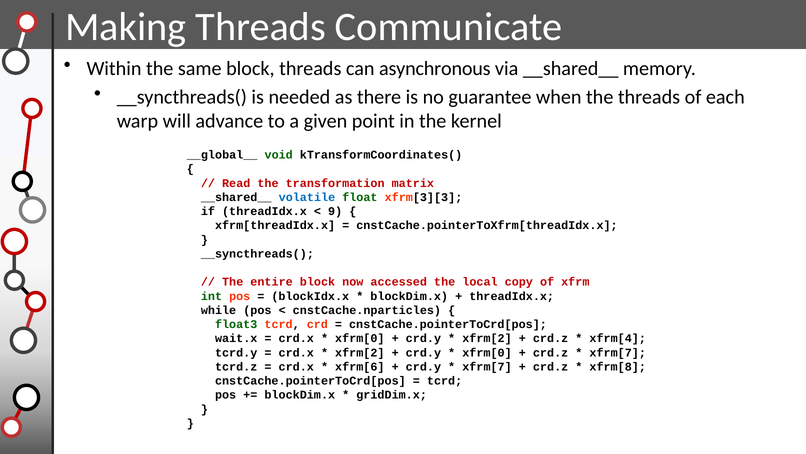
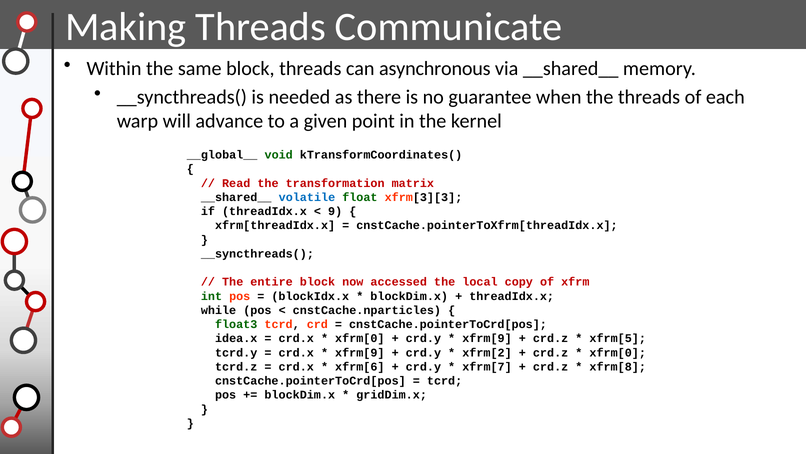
wait.x: wait.x -> idea.x
xfrm[2 at (487, 338): xfrm[2 -> xfrm[9
xfrm[4: xfrm[4 -> xfrm[5
xfrm[2 at (360, 352): xfrm[2 -> xfrm[9
xfrm[0 at (487, 352): xfrm[0 -> xfrm[2
xfrm[7 at (618, 352): xfrm[7 -> xfrm[0
